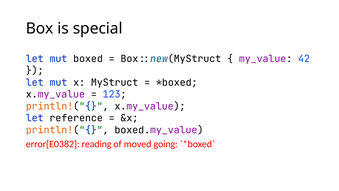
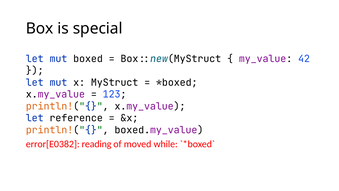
going: going -> while
